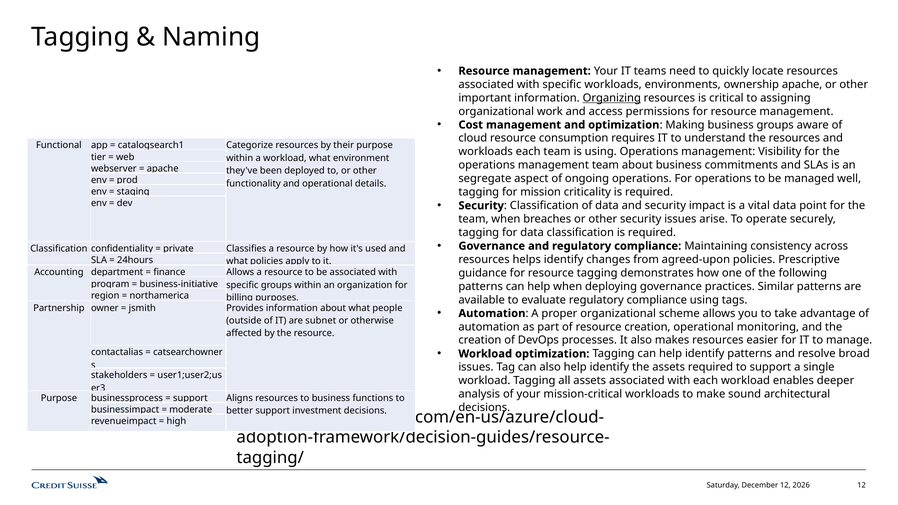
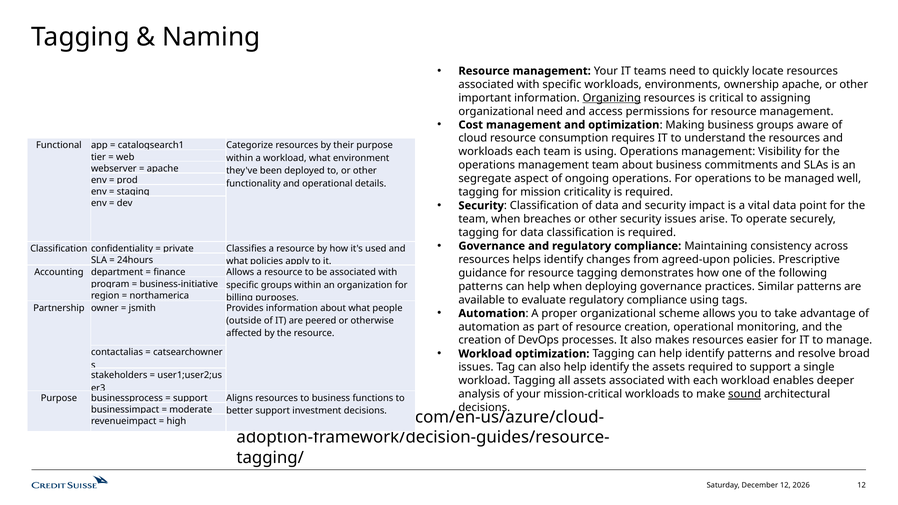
organizational work: work -> need
subnet: subnet -> peered
sound underline: none -> present
